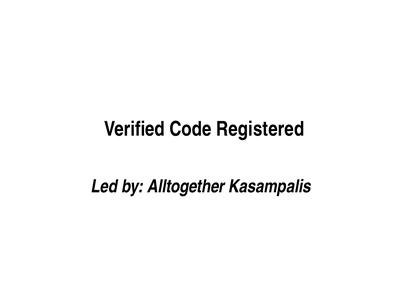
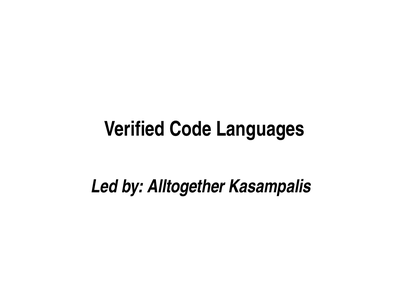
Registered: Registered -> Languages
